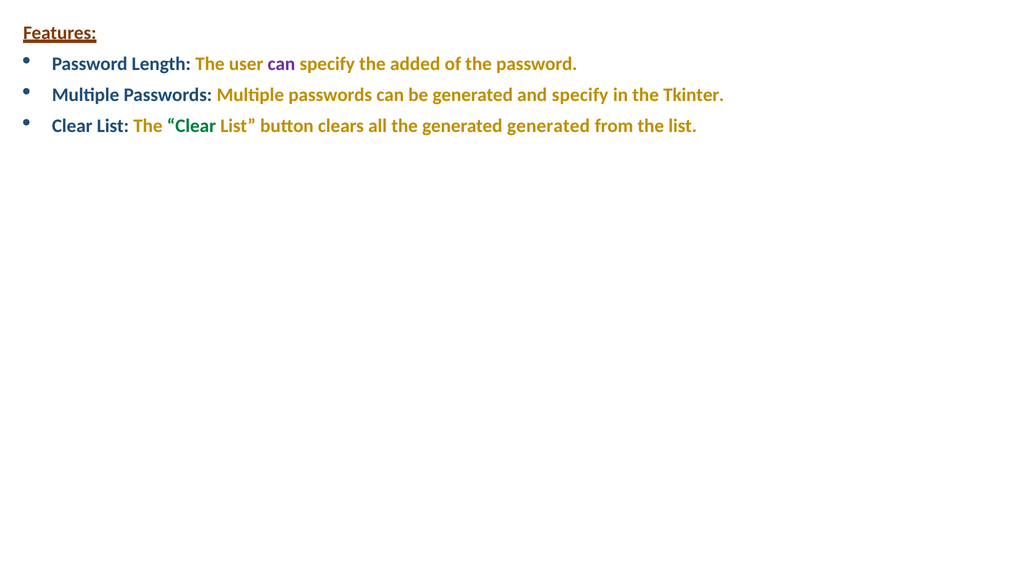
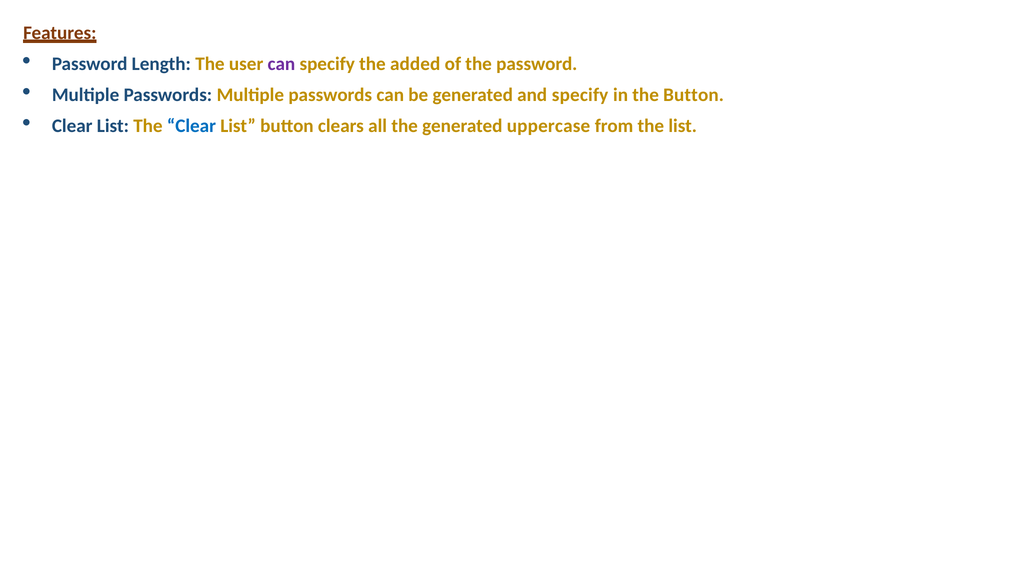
the Tkinter: Tkinter -> Button
Clear at (191, 126) colour: green -> blue
generated generated: generated -> uppercase
